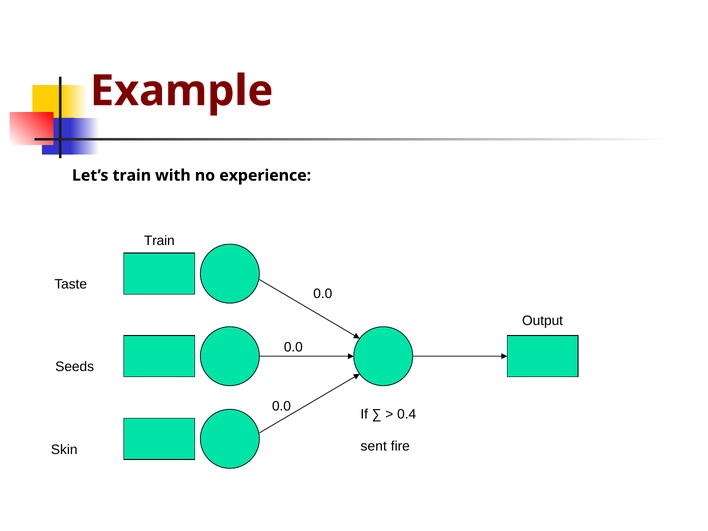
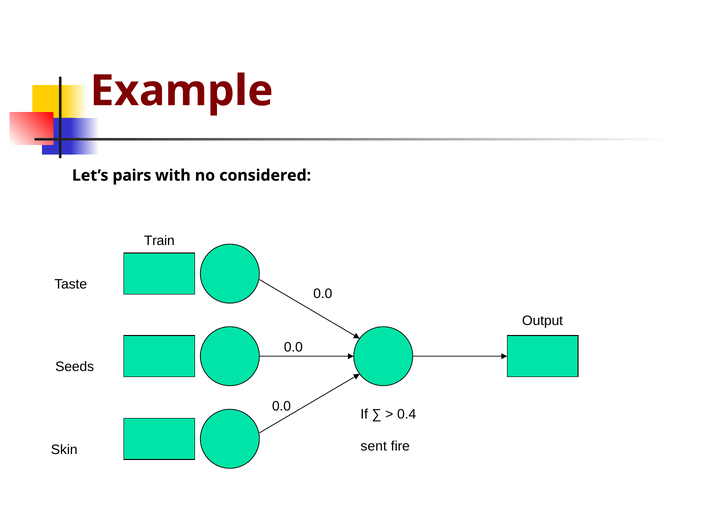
Let’s train: train -> pairs
experience: experience -> considered
